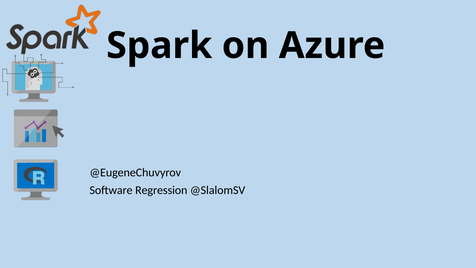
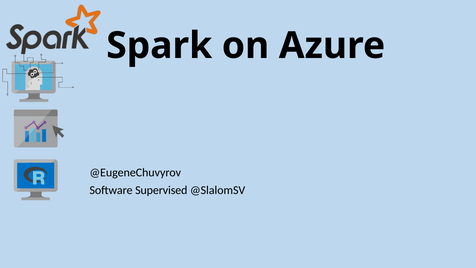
Regression: Regression -> Supervised
